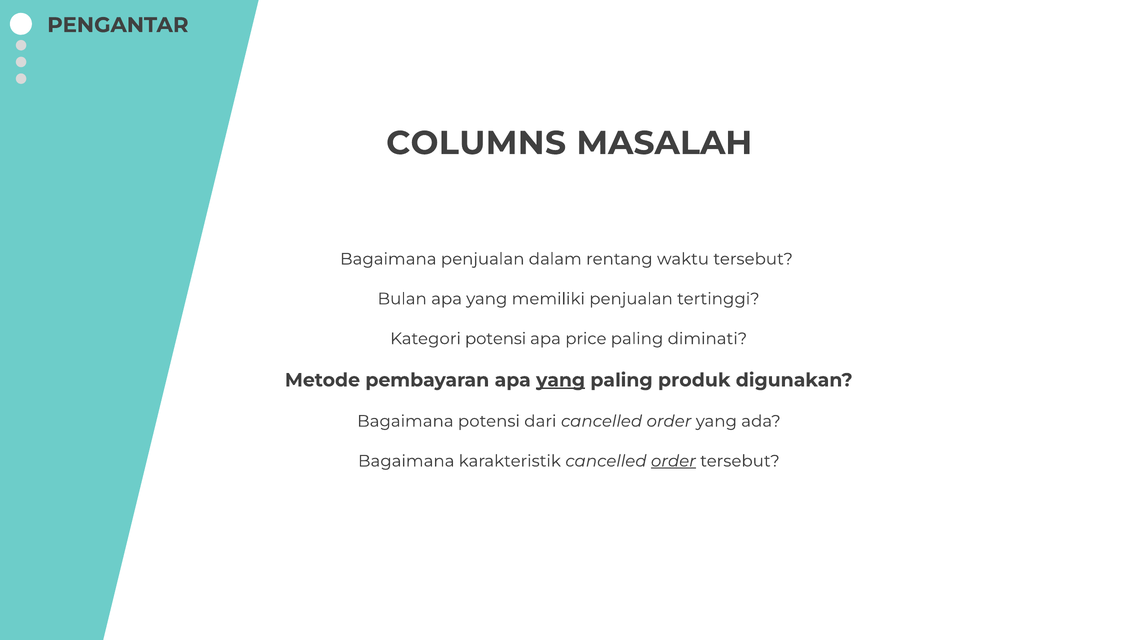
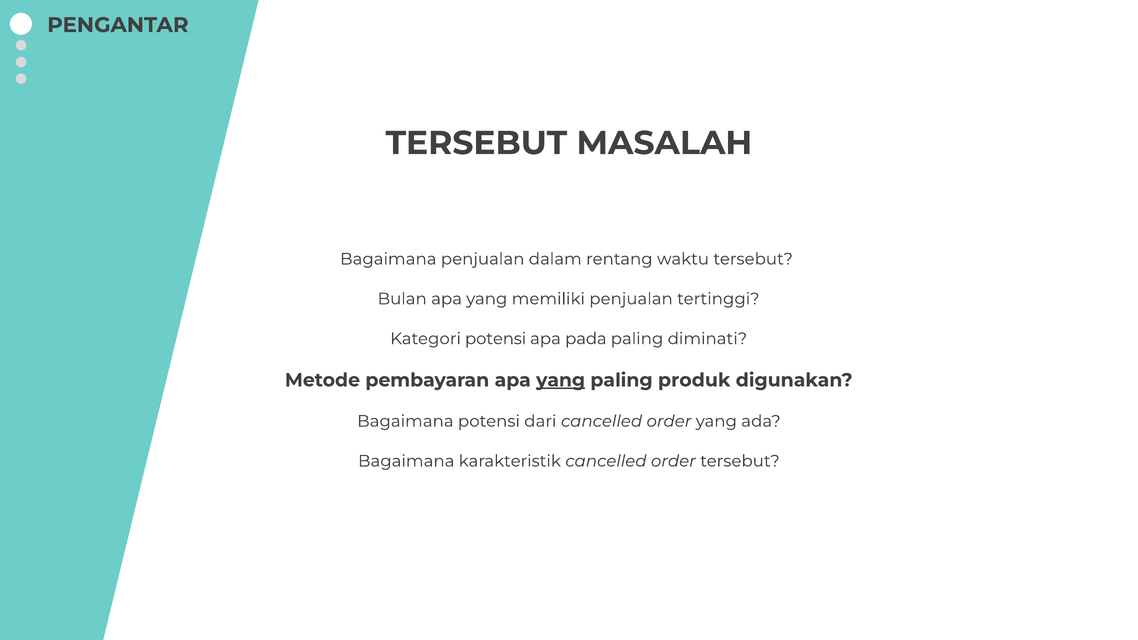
COLUMNS at (476, 143): COLUMNS -> TERSEBUT
price: price -> pada
order at (673, 461) underline: present -> none
